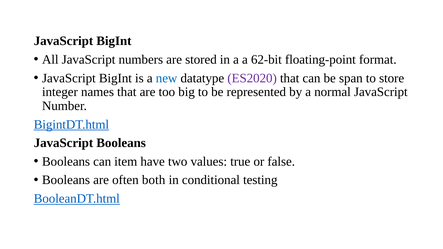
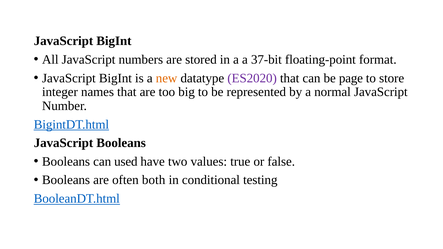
62-bit: 62-bit -> 37-bit
new colour: blue -> orange
span: span -> page
item: item -> used
